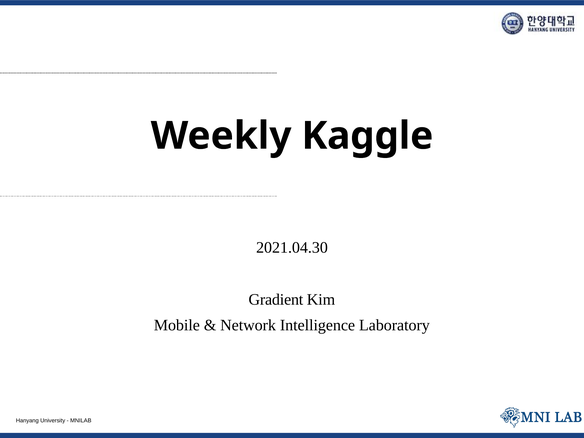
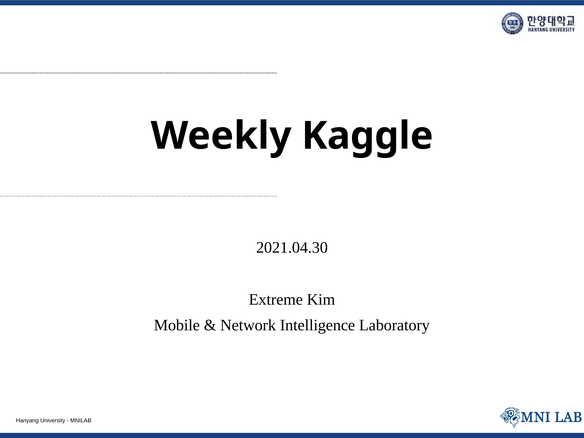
Gradient: Gradient -> Extreme
